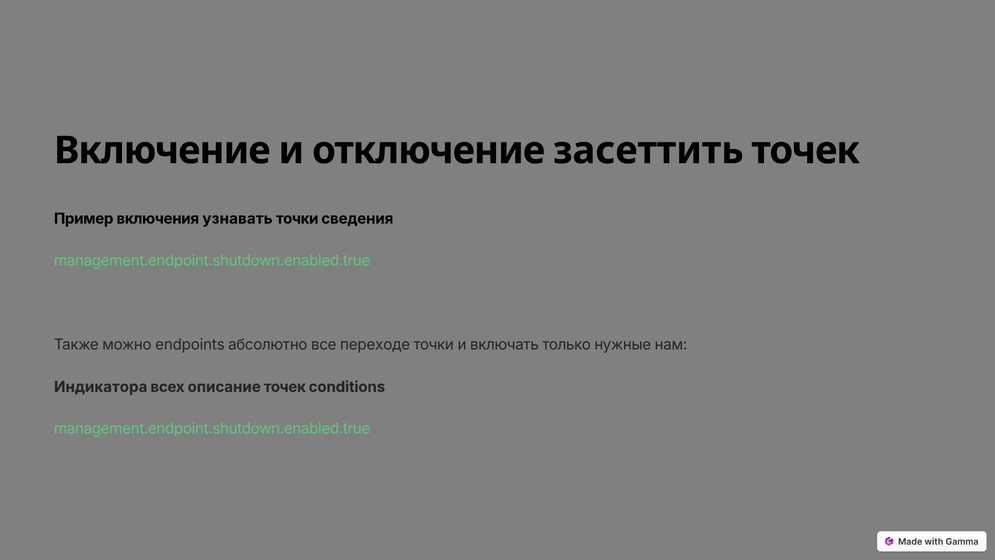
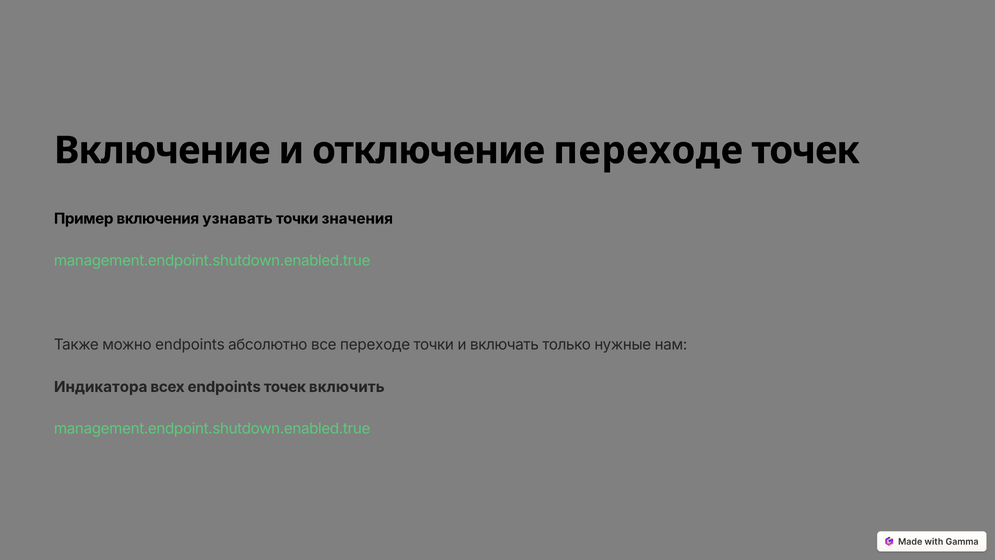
отключение засеттить: засеттить -> переходе
сведения: сведения -> значения
всех описание: описание -> endpoints
conditions: conditions -> включить
